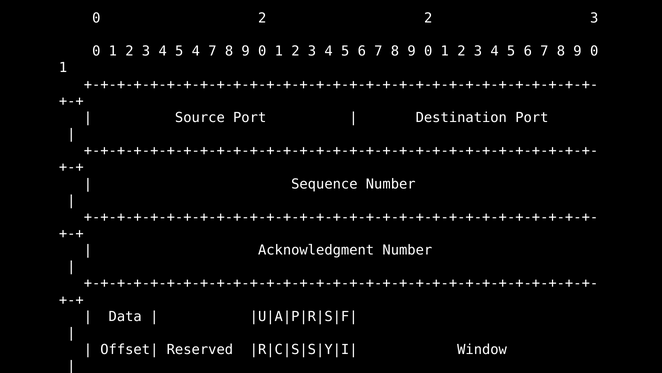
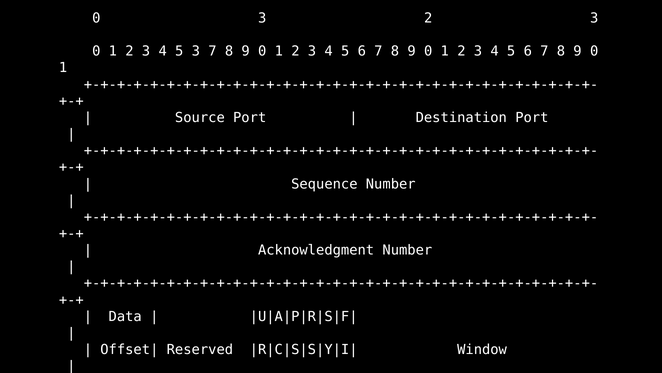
0 2: 2 -> 3
5 4: 4 -> 3
